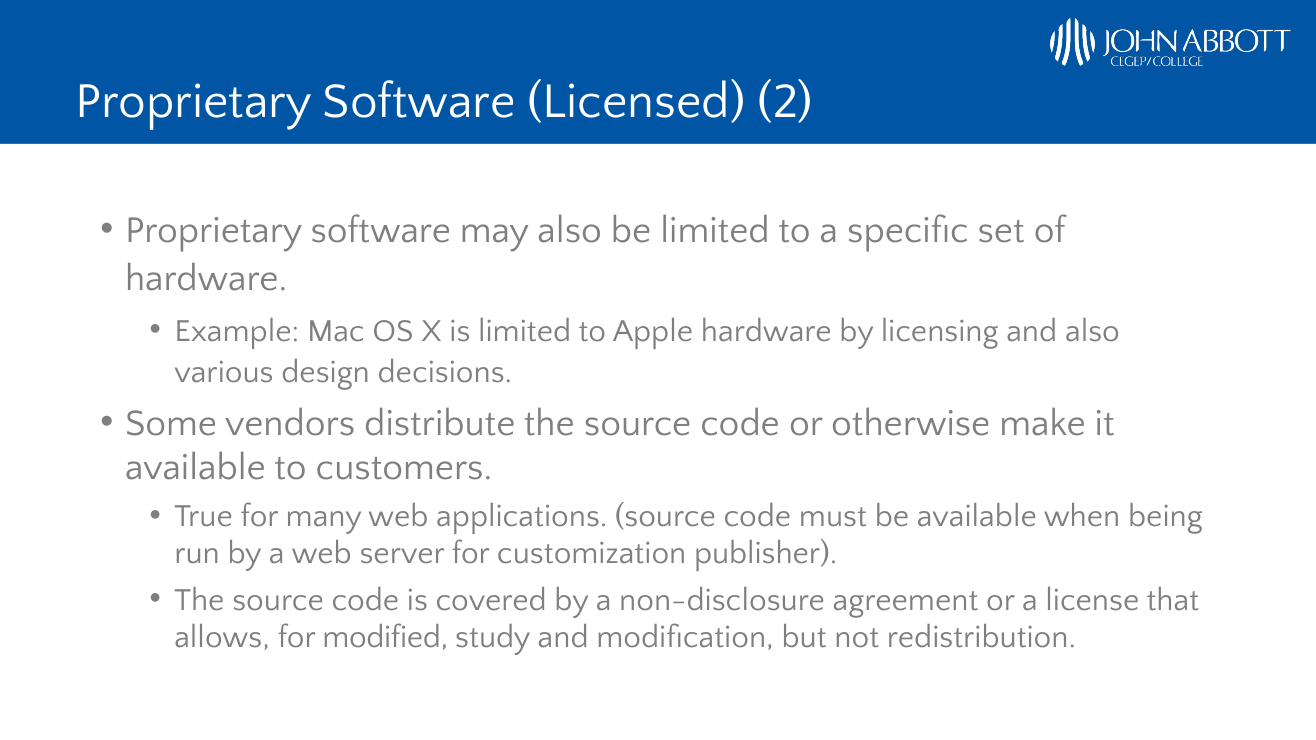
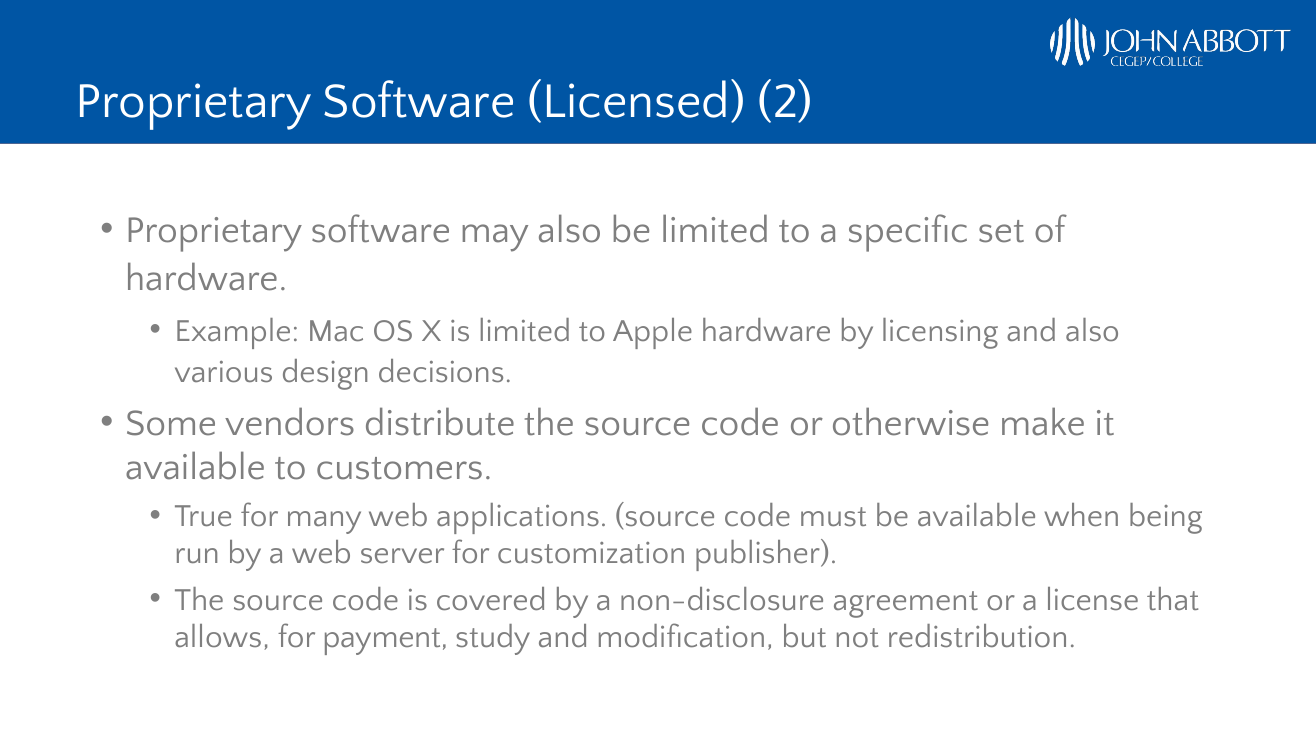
modified: modified -> payment
